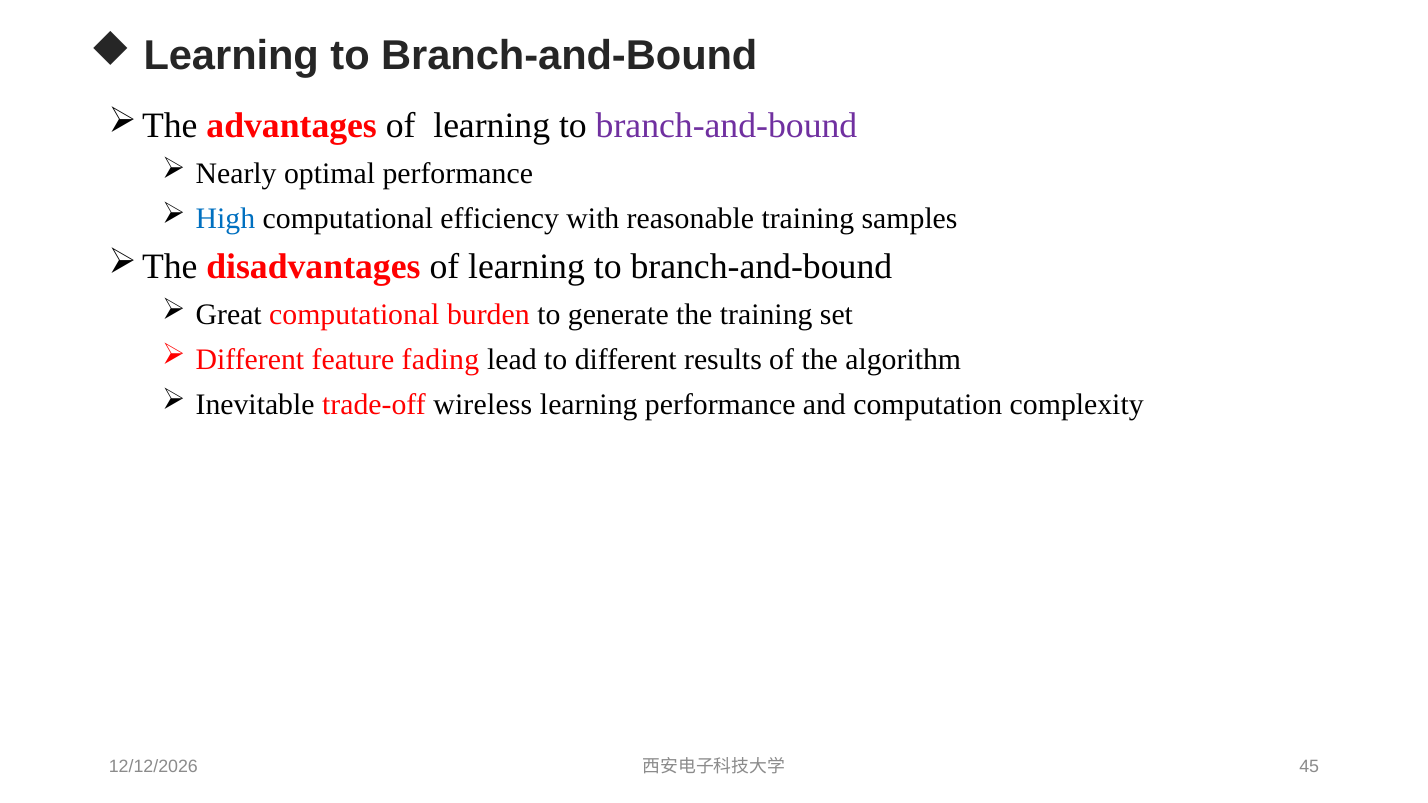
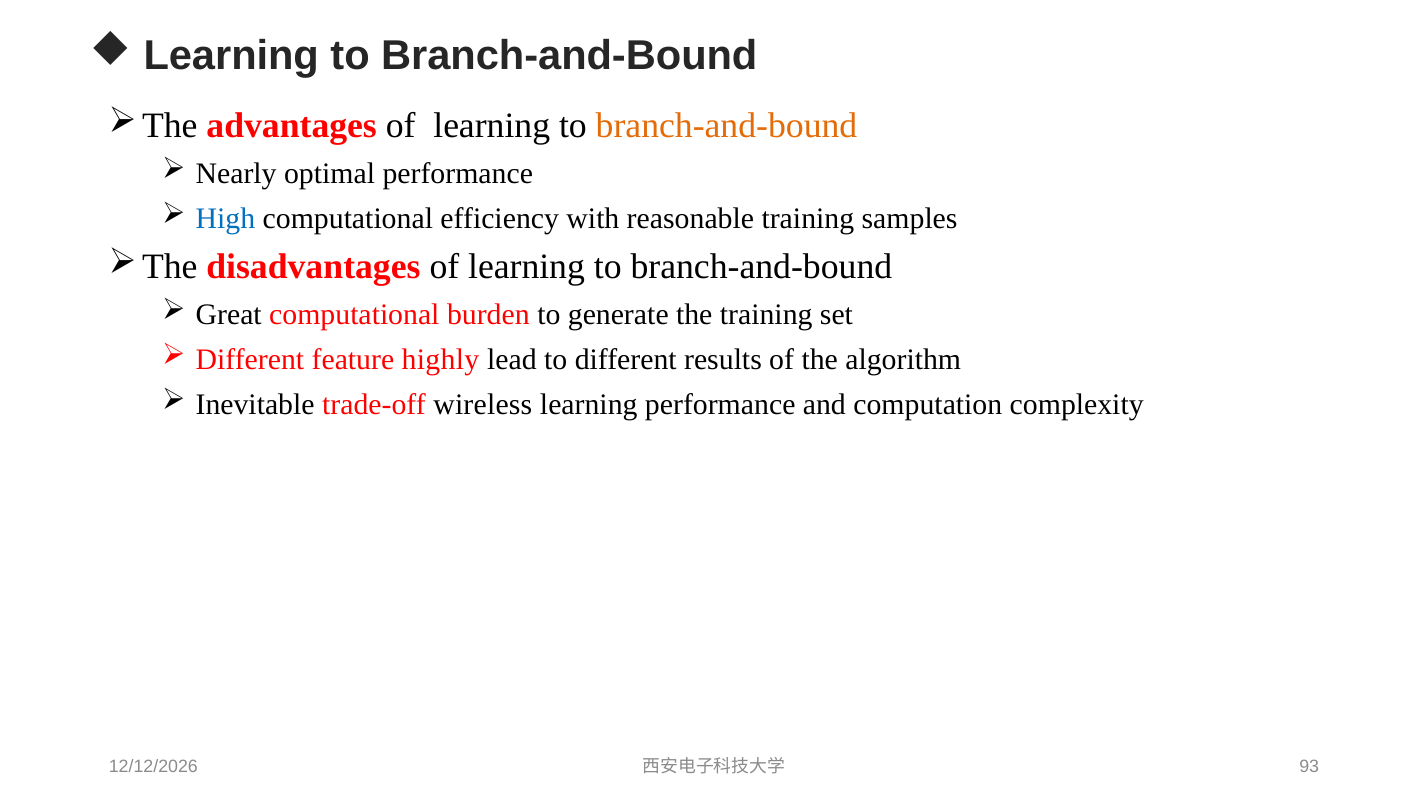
branch-and-bound at (727, 126) colour: purple -> orange
fading: fading -> highly
45: 45 -> 93
